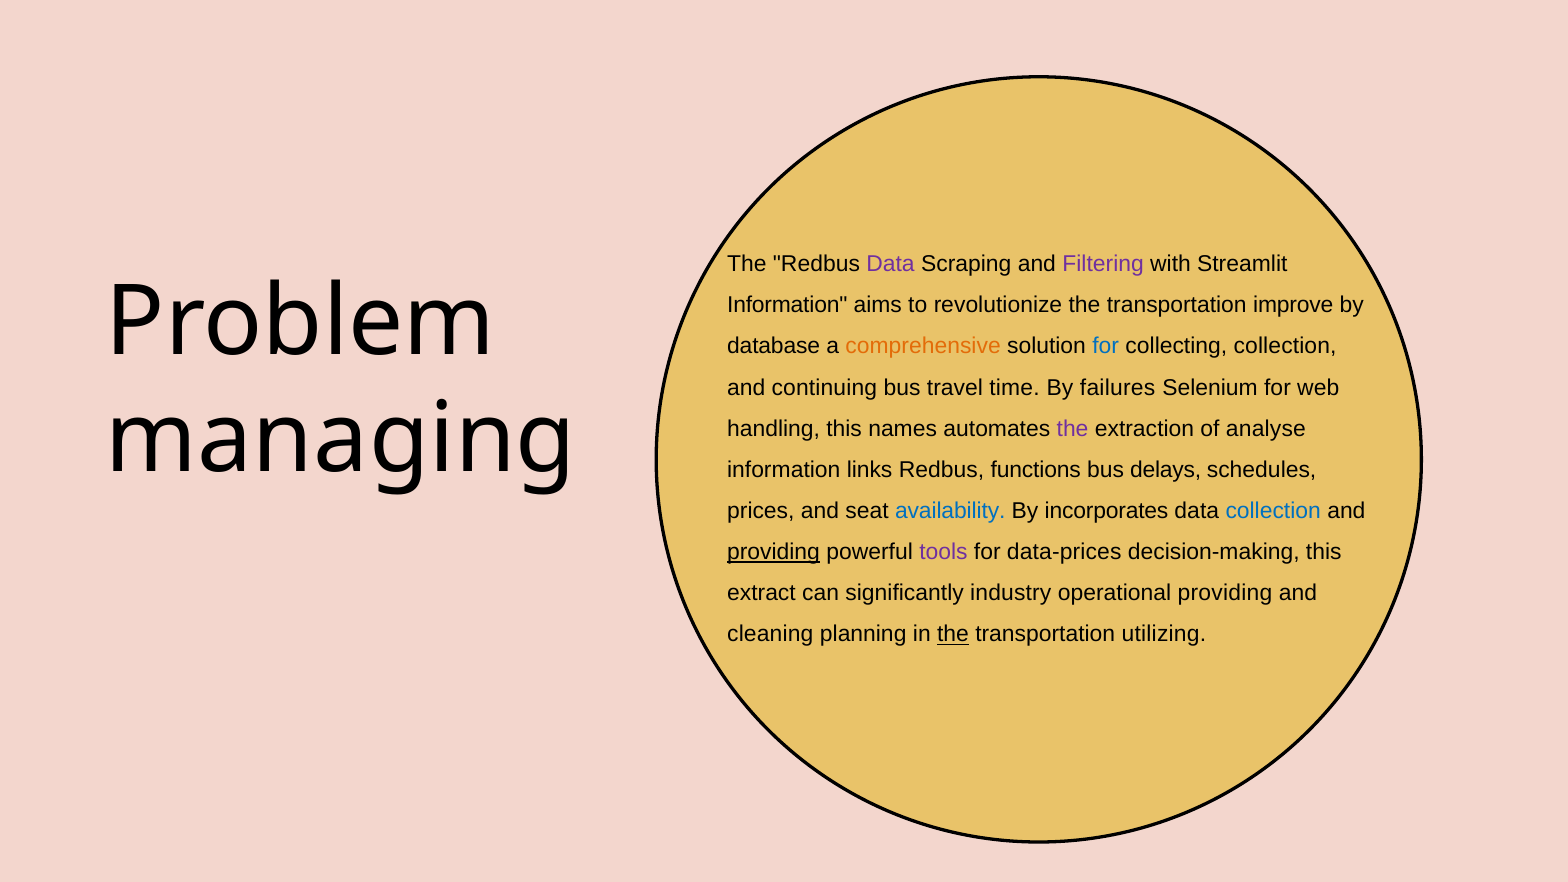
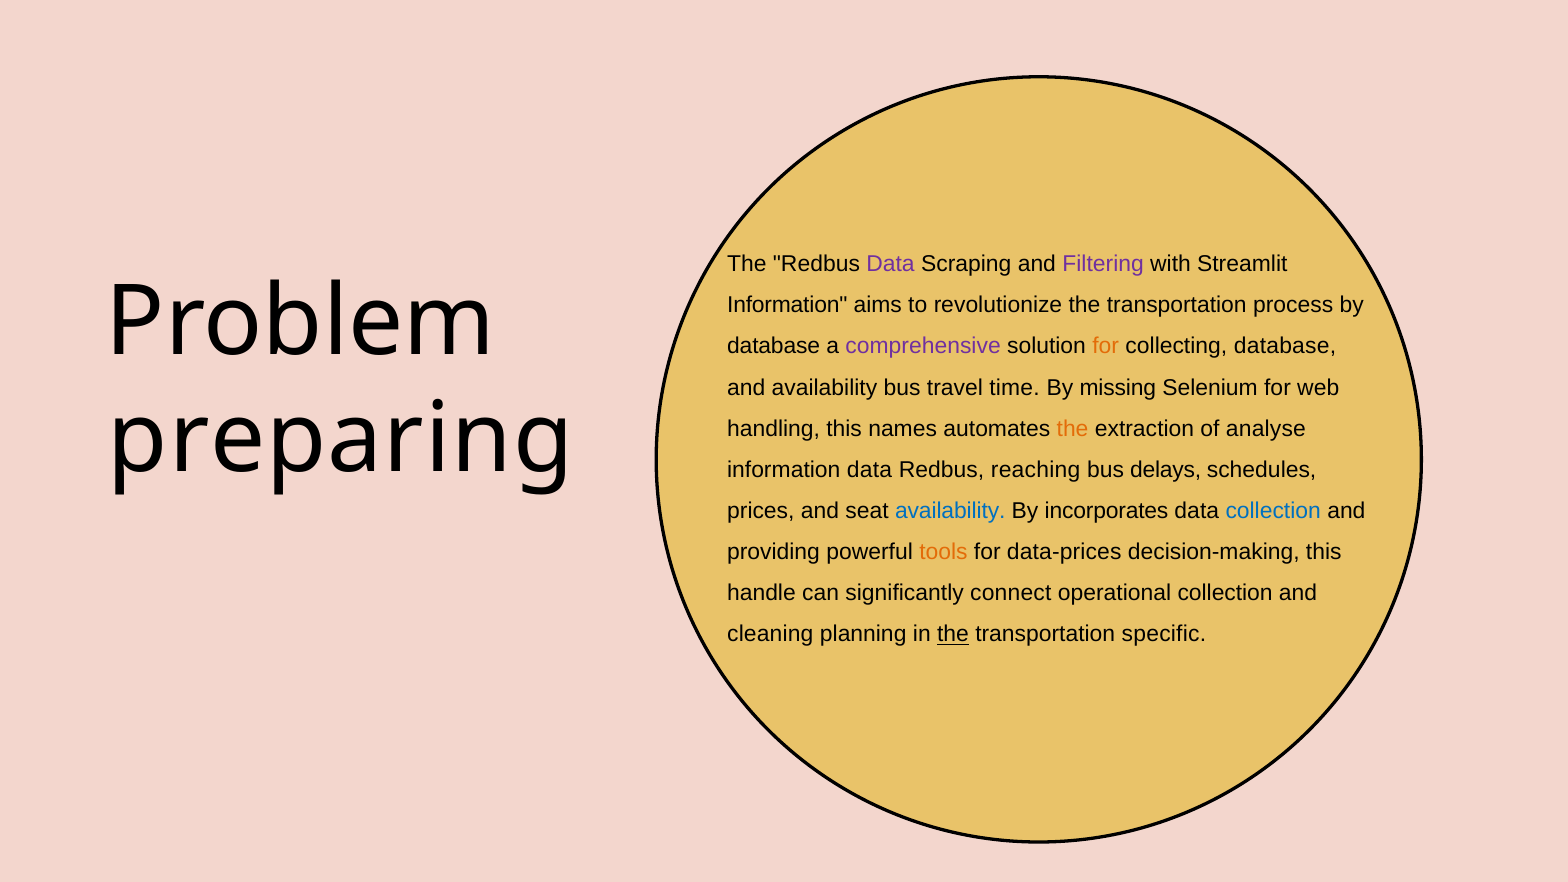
improve: improve -> process
comprehensive colour: orange -> purple
for at (1106, 346) colour: blue -> orange
collecting collection: collection -> database
and continuing: continuing -> availability
failures: failures -> missing
managing: managing -> preparing
the at (1073, 429) colour: purple -> orange
information links: links -> data
functions: functions -> reaching
providing at (774, 552) underline: present -> none
tools colour: purple -> orange
extract: extract -> handle
industry: industry -> connect
operational providing: providing -> collection
utilizing: utilizing -> specific
